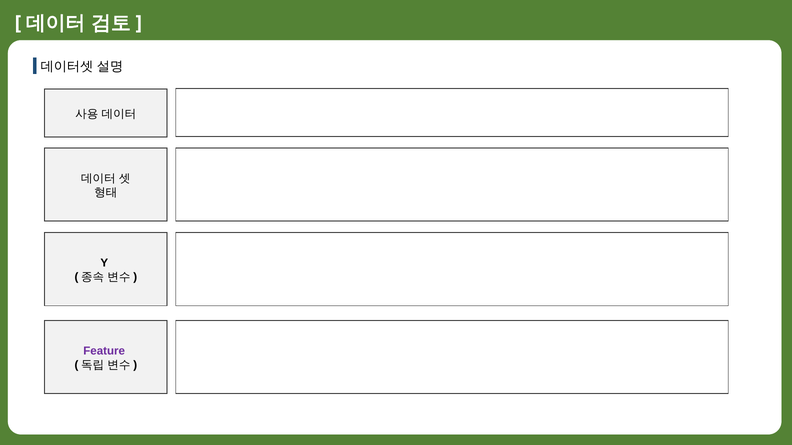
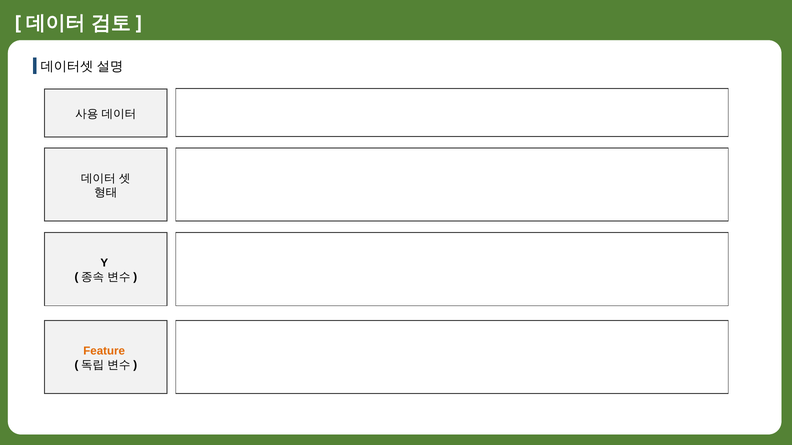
Feature colour: purple -> orange
